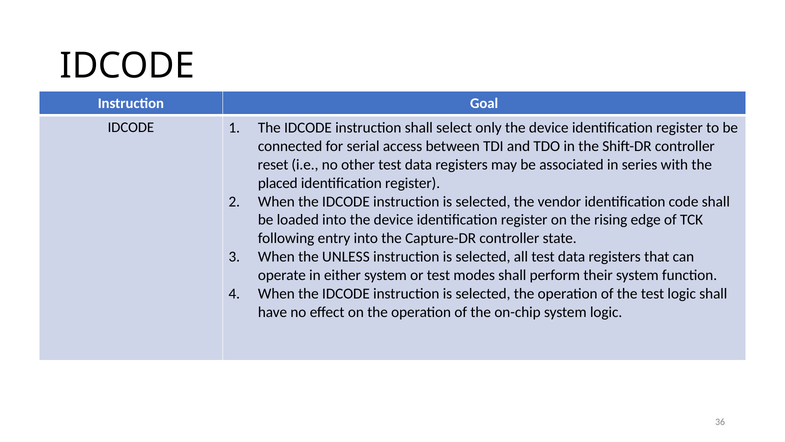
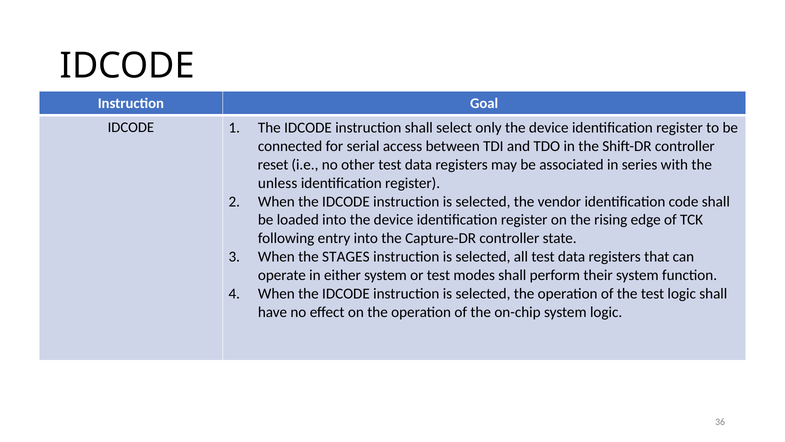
placed: placed -> unless
UNLESS: UNLESS -> STAGES
